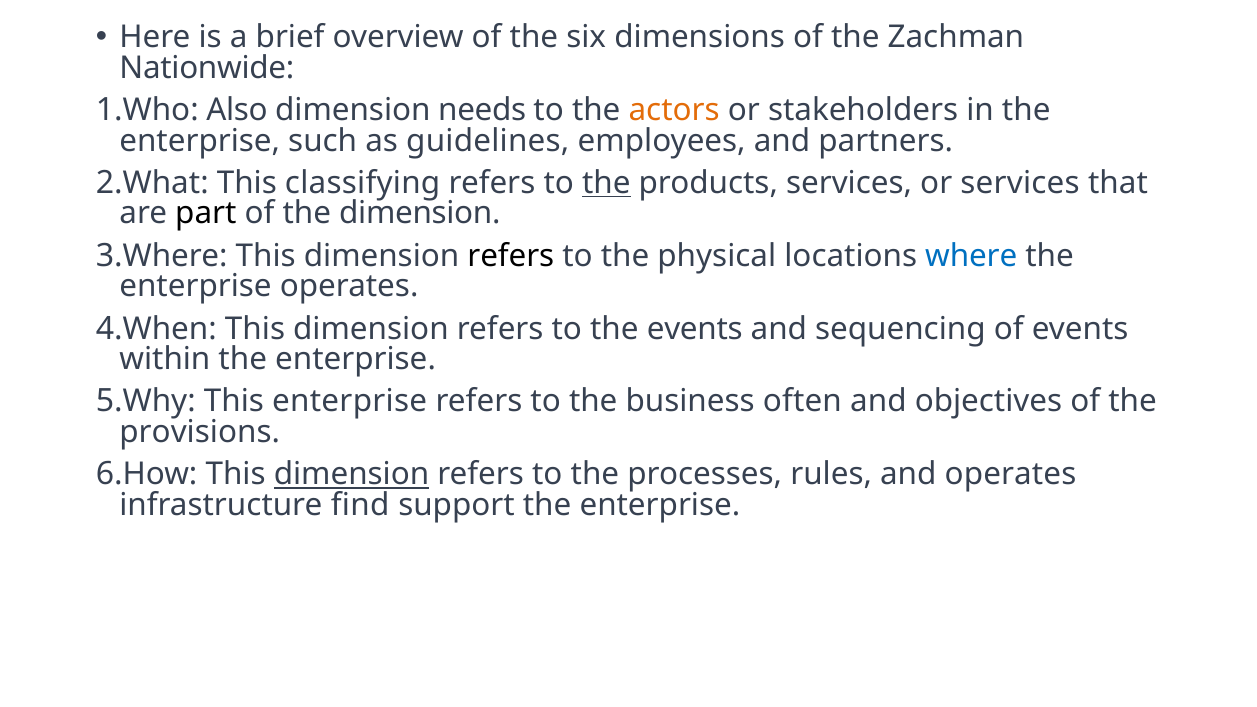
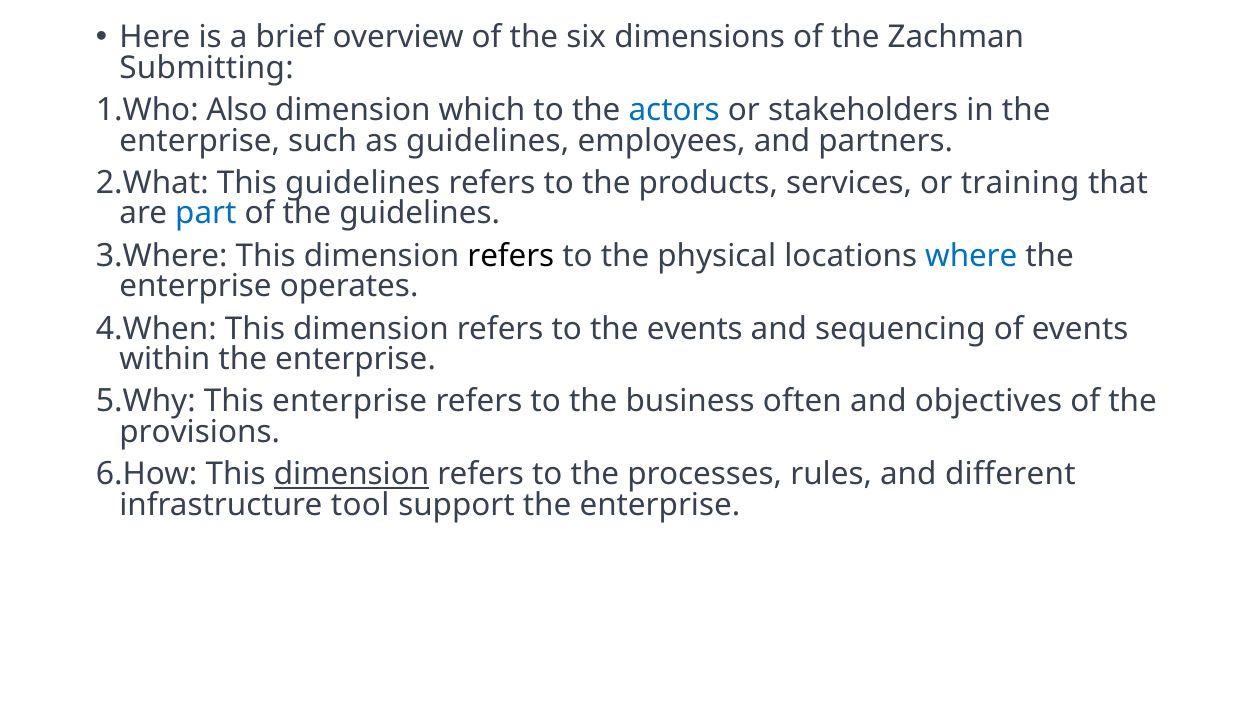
Nationwide: Nationwide -> Submitting
needs: needs -> which
actors colour: orange -> blue
This classifying: classifying -> guidelines
the at (606, 183) underline: present -> none
or services: services -> training
part colour: black -> blue
the dimension: dimension -> guidelines
and operates: operates -> different
find: find -> tool
